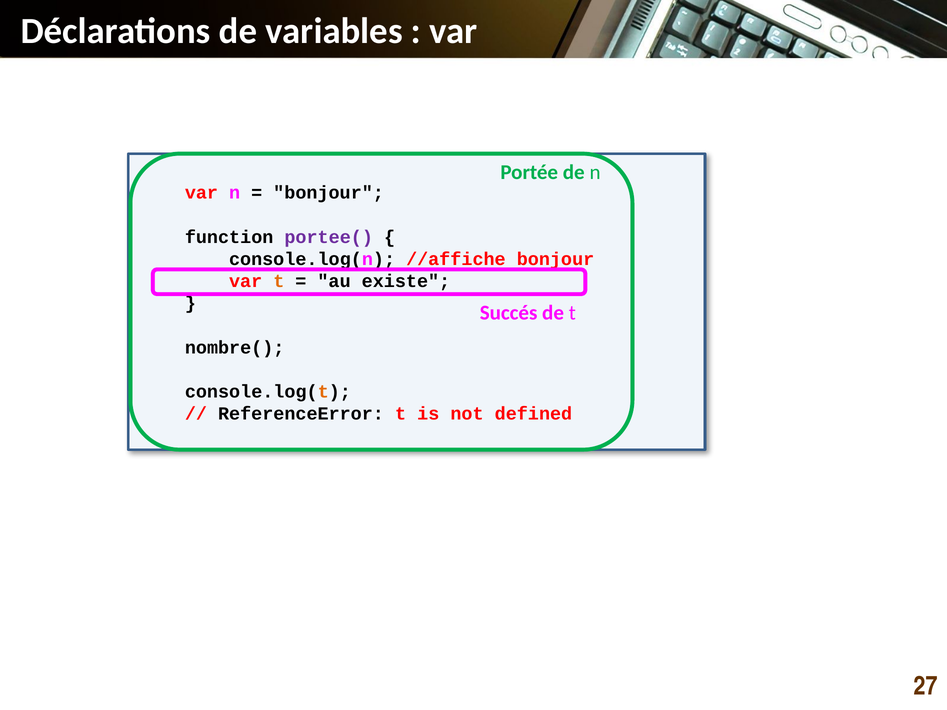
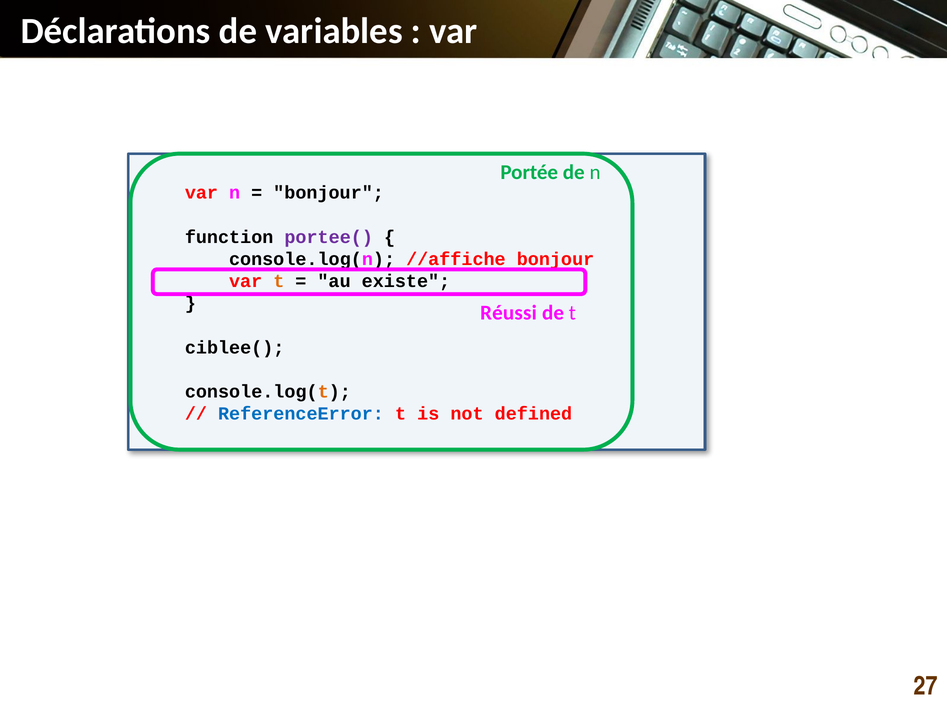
Succés: Succés -> Réussi
nombre(: nombre( -> ciblee(
ReferenceError colour: black -> blue
